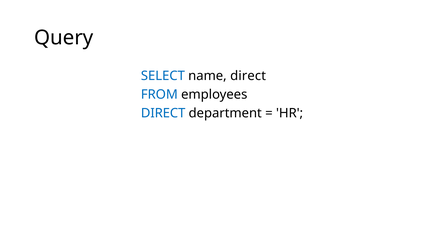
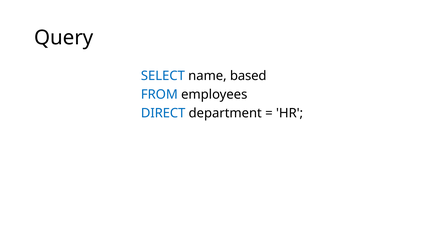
name direct: direct -> based
